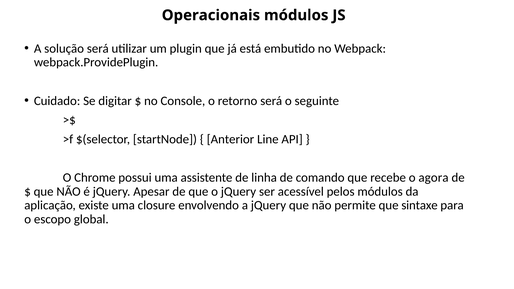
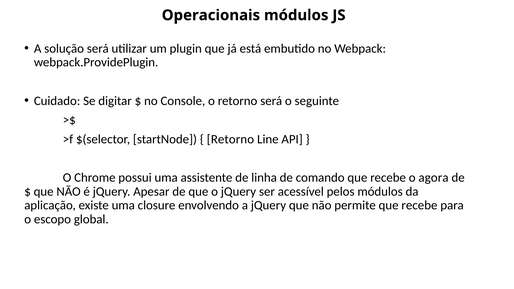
Anterior at (230, 139): Anterior -> Retorno
permite que sintaxe: sintaxe -> recebe
